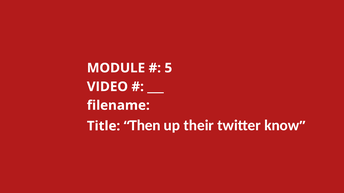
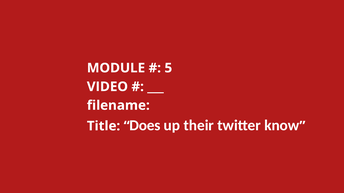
Then: Then -> Does
